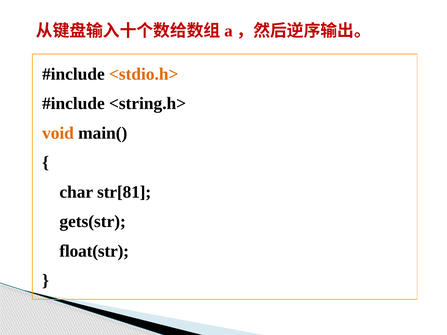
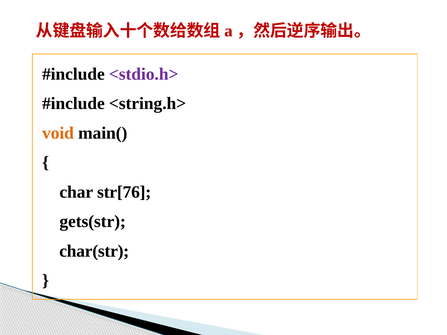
<stdio.h> colour: orange -> purple
str[81: str[81 -> str[76
float(str: float(str -> char(str
